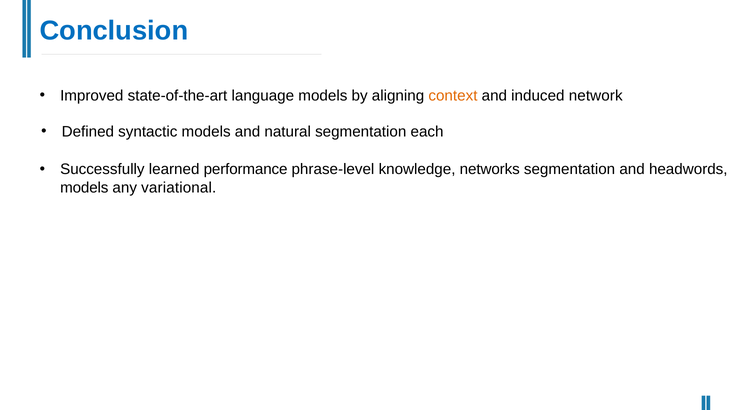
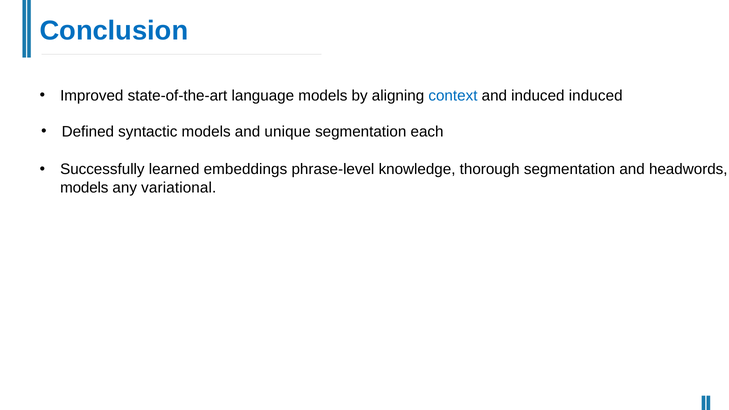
context colour: orange -> blue
induced network: network -> induced
natural: natural -> unique
performance: performance -> embeddings
networks: networks -> thorough
